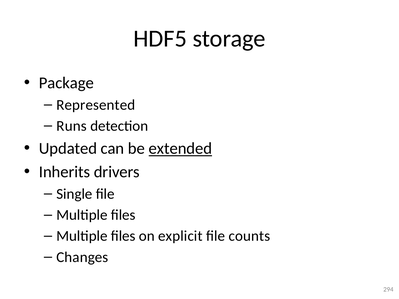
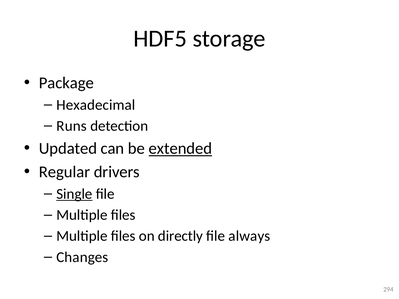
Represented: Represented -> Hexadecimal
Inherits: Inherits -> Regular
Single underline: none -> present
explicit: explicit -> directly
counts: counts -> always
